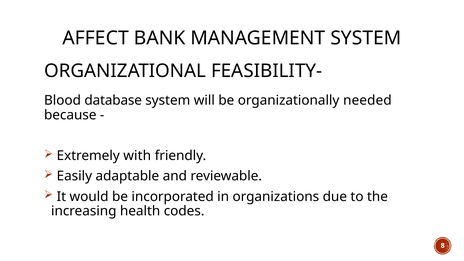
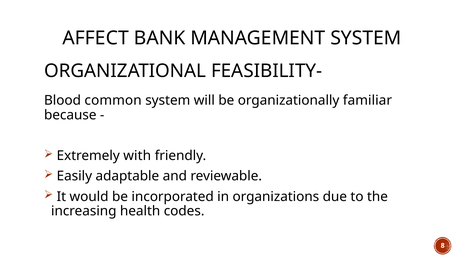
database: database -> common
needed: needed -> familiar
